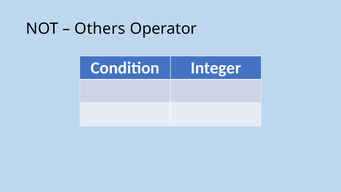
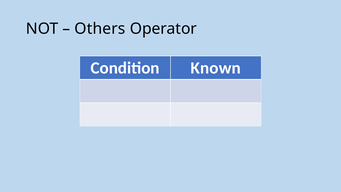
Integer: Integer -> Known
